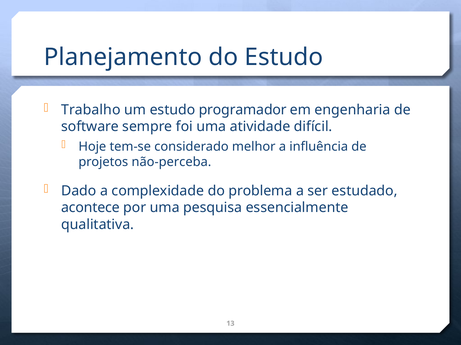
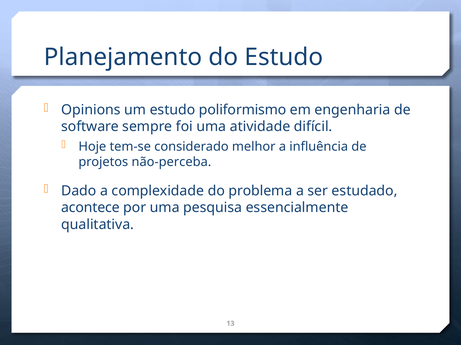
Trabalho: Trabalho -> Opinions
programador: programador -> poliformismo
